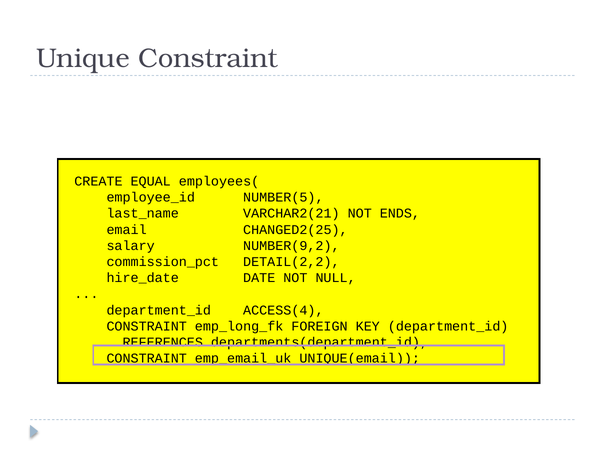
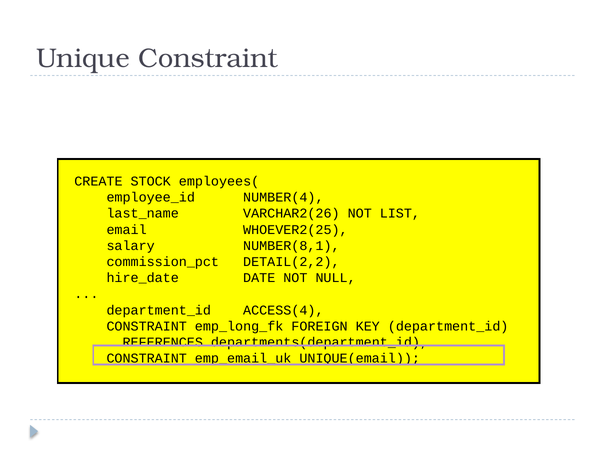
EQUAL: EQUAL -> STOCK
NUMBER(5: NUMBER(5 -> NUMBER(4
VARCHAR2(21: VARCHAR2(21 -> VARCHAR2(26
ENDS: ENDS -> LIST
CHANGED2(25: CHANGED2(25 -> WHOEVER2(25
NUMBER(9,2: NUMBER(9,2 -> NUMBER(8,1
